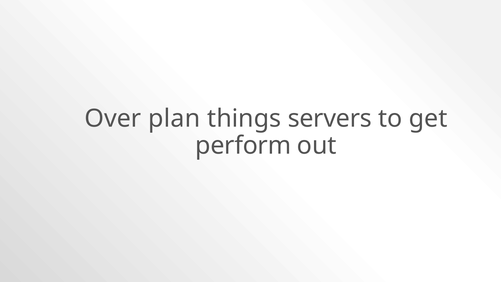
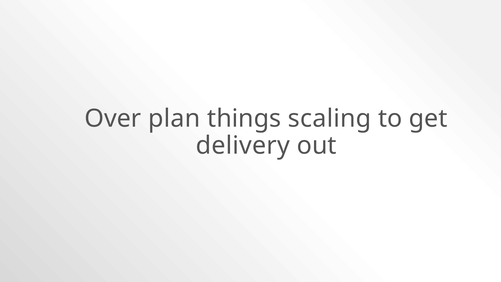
servers: servers -> scaling
perform: perform -> delivery
